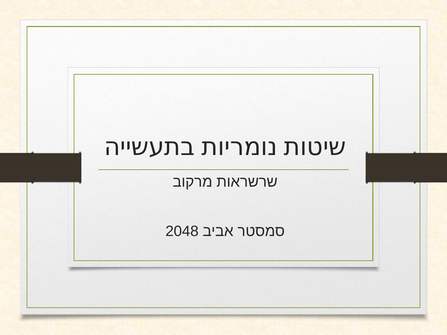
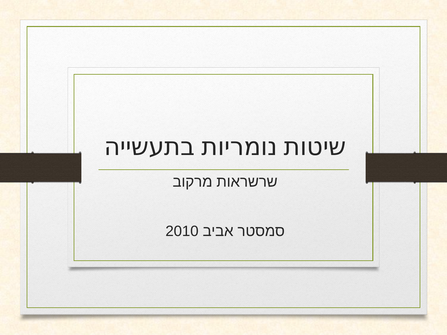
2048: 2048 -> 2010
